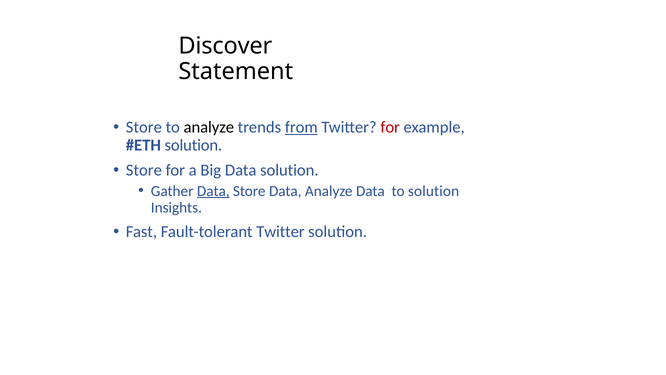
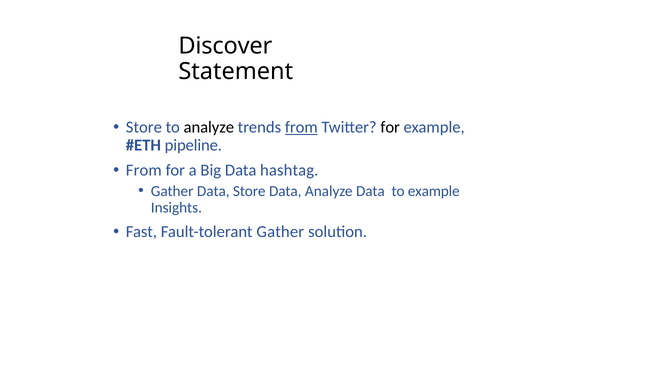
for at (390, 127) colour: red -> black
solution at (193, 145): solution -> pipeline
Store at (144, 170): Store -> From
Data solution: solution -> hashtag
Data at (213, 191) underline: present -> none
to solution: solution -> example
Fault-tolerant Twitter: Twitter -> Gather
